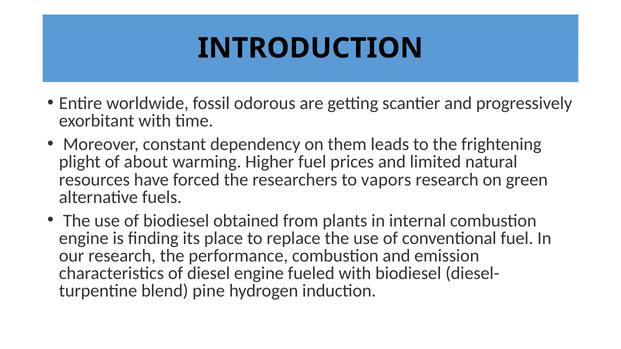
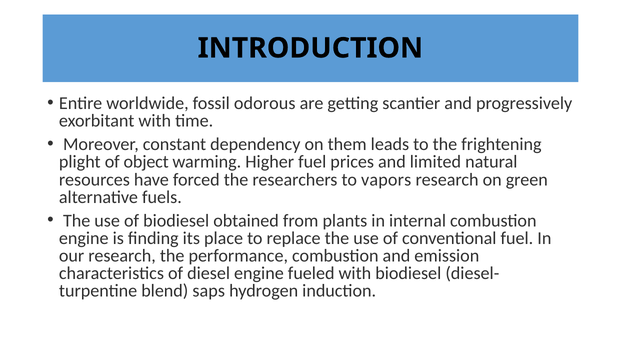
about: about -> object
pine: pine -> saps
